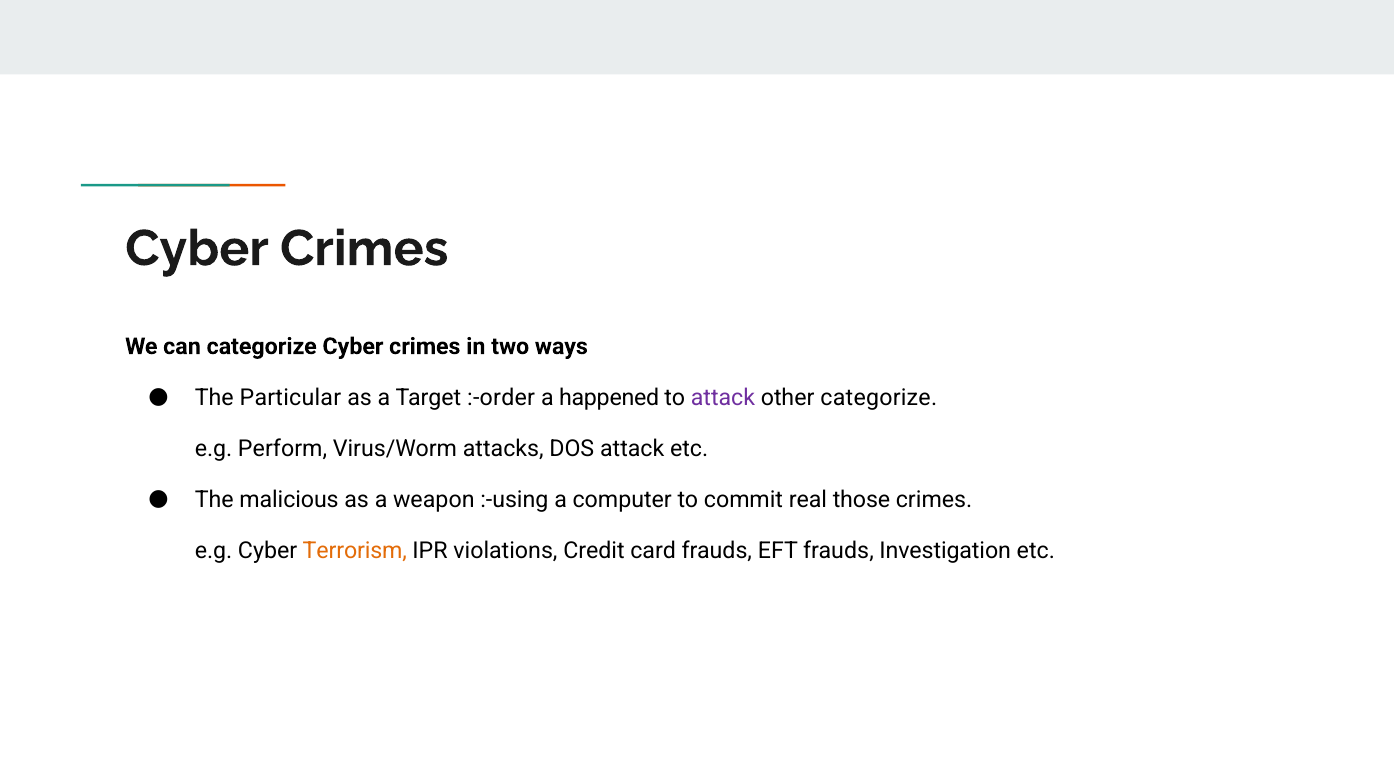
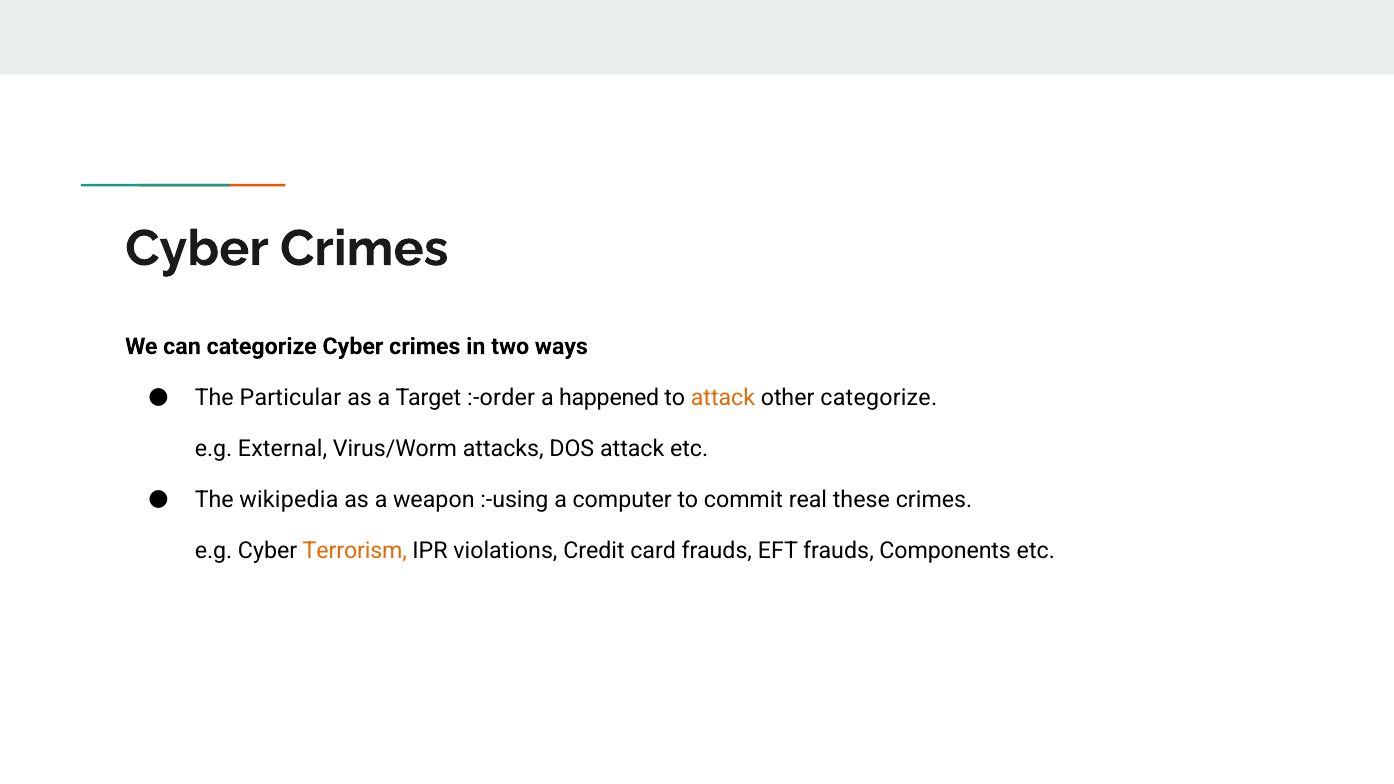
attack at (723, 398) colour: purple -> orange
Perform: Perform -> External
malicious: malicious -> wikipedia
those: those -> these
Investigation: Investigation -> Components
